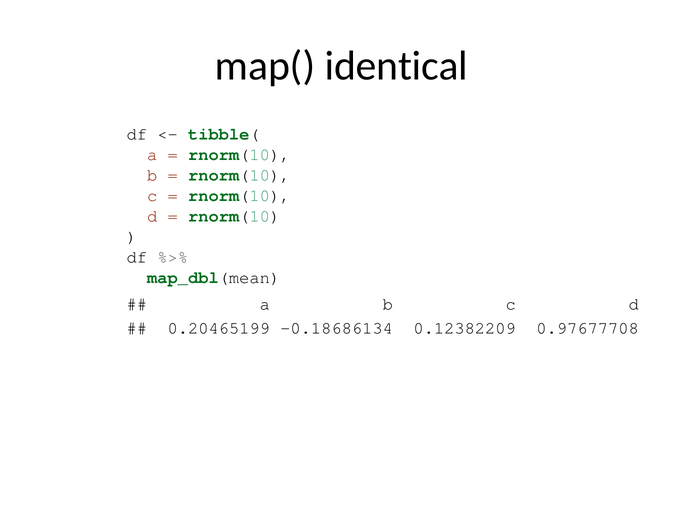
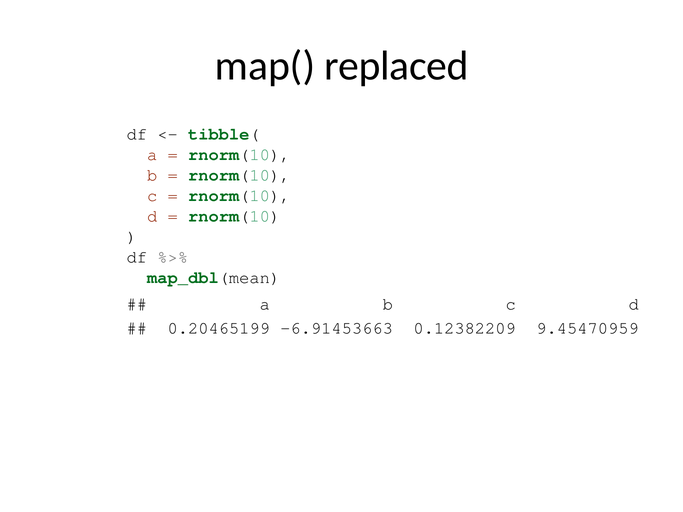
identical: identical -> replaced
-0.18686134: -0.18686134 -> -6.91453663
0.97677708: 0.97677708 -> 9.45470959
